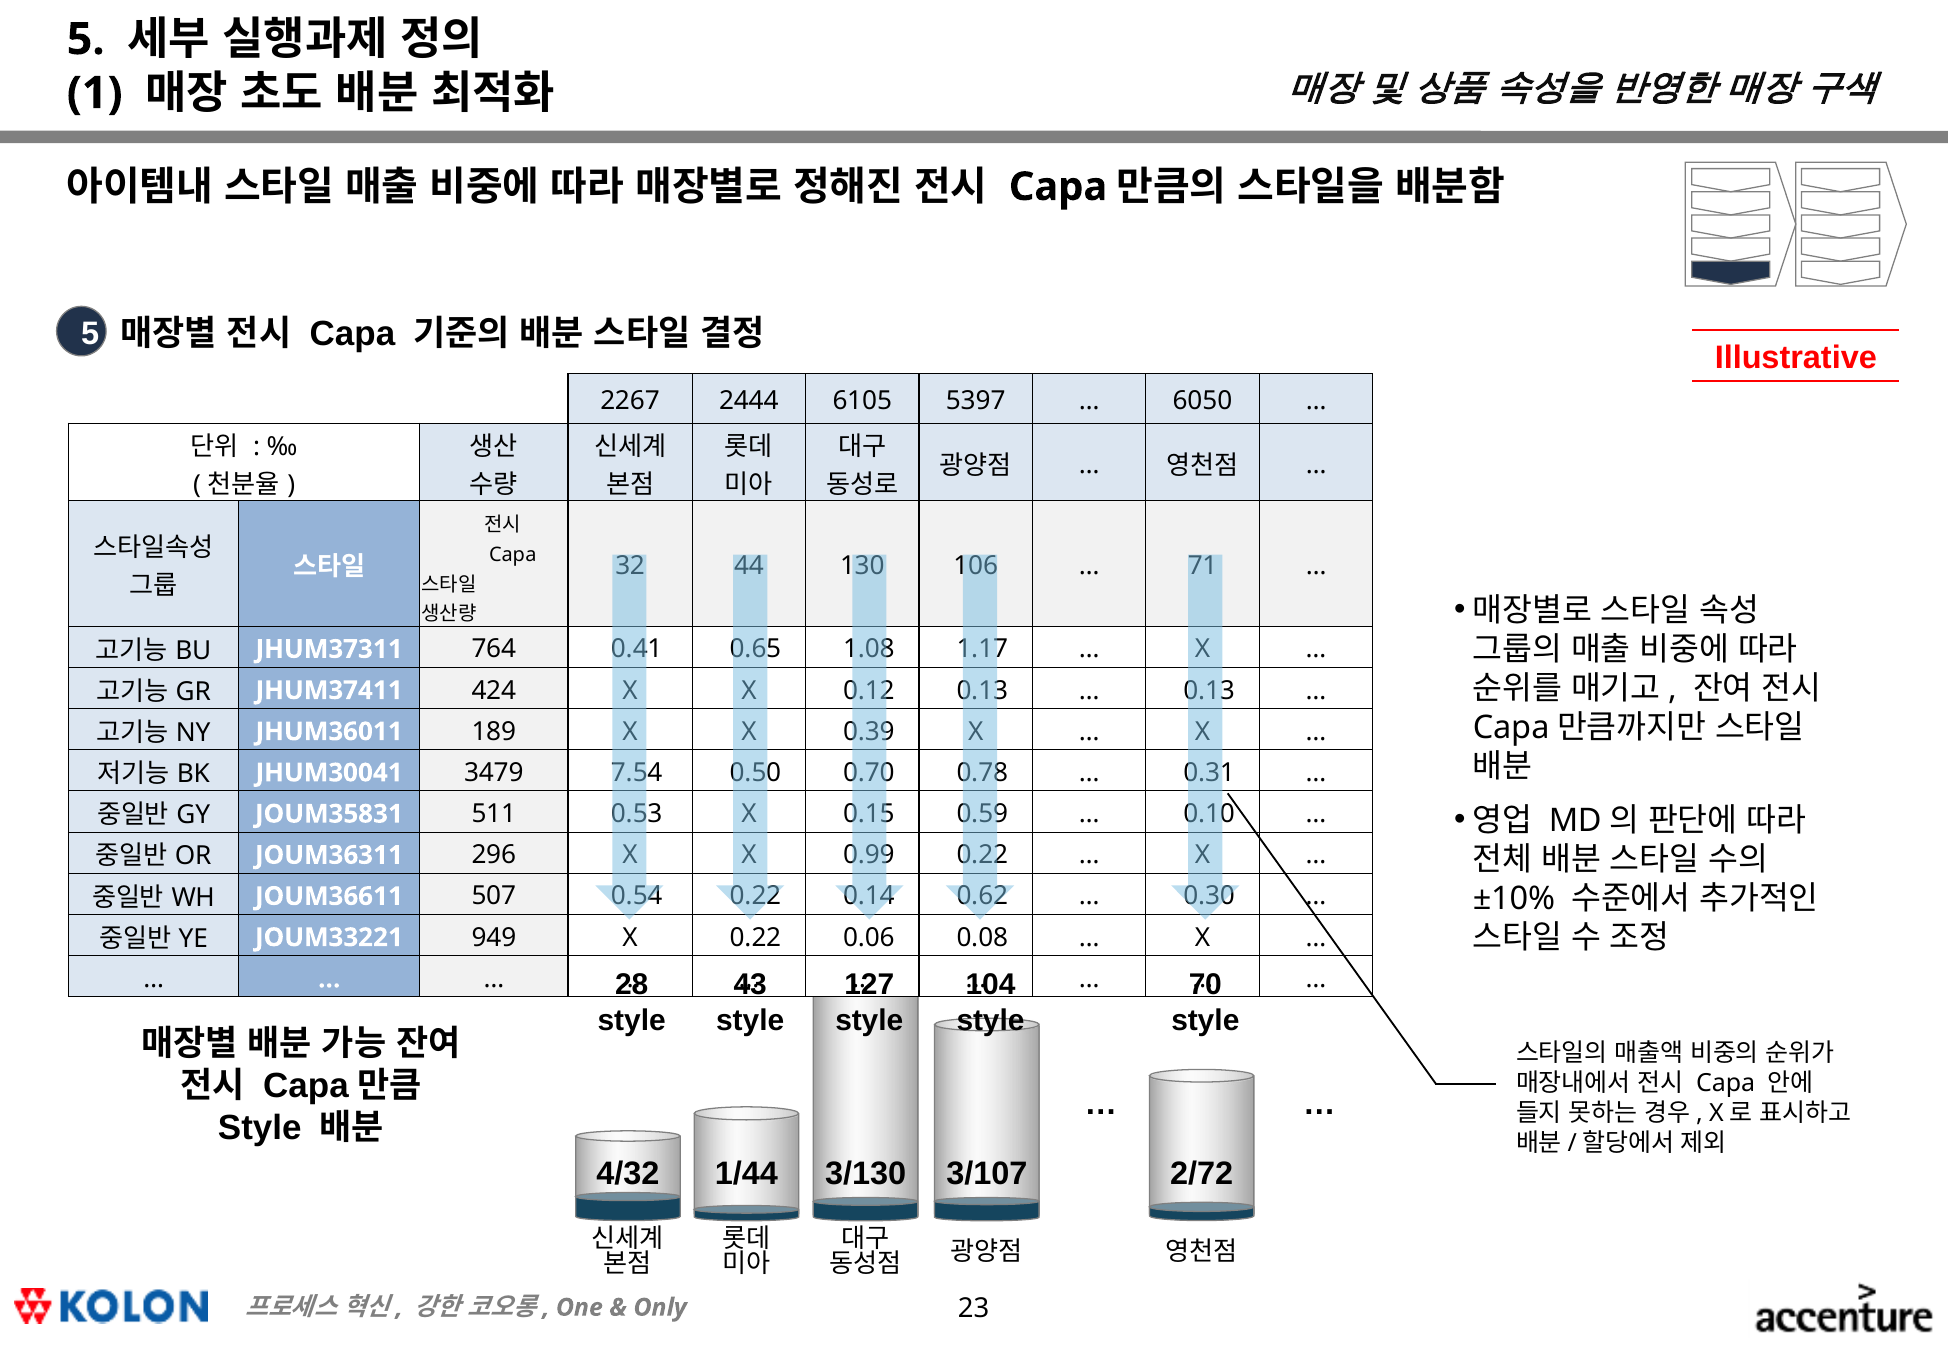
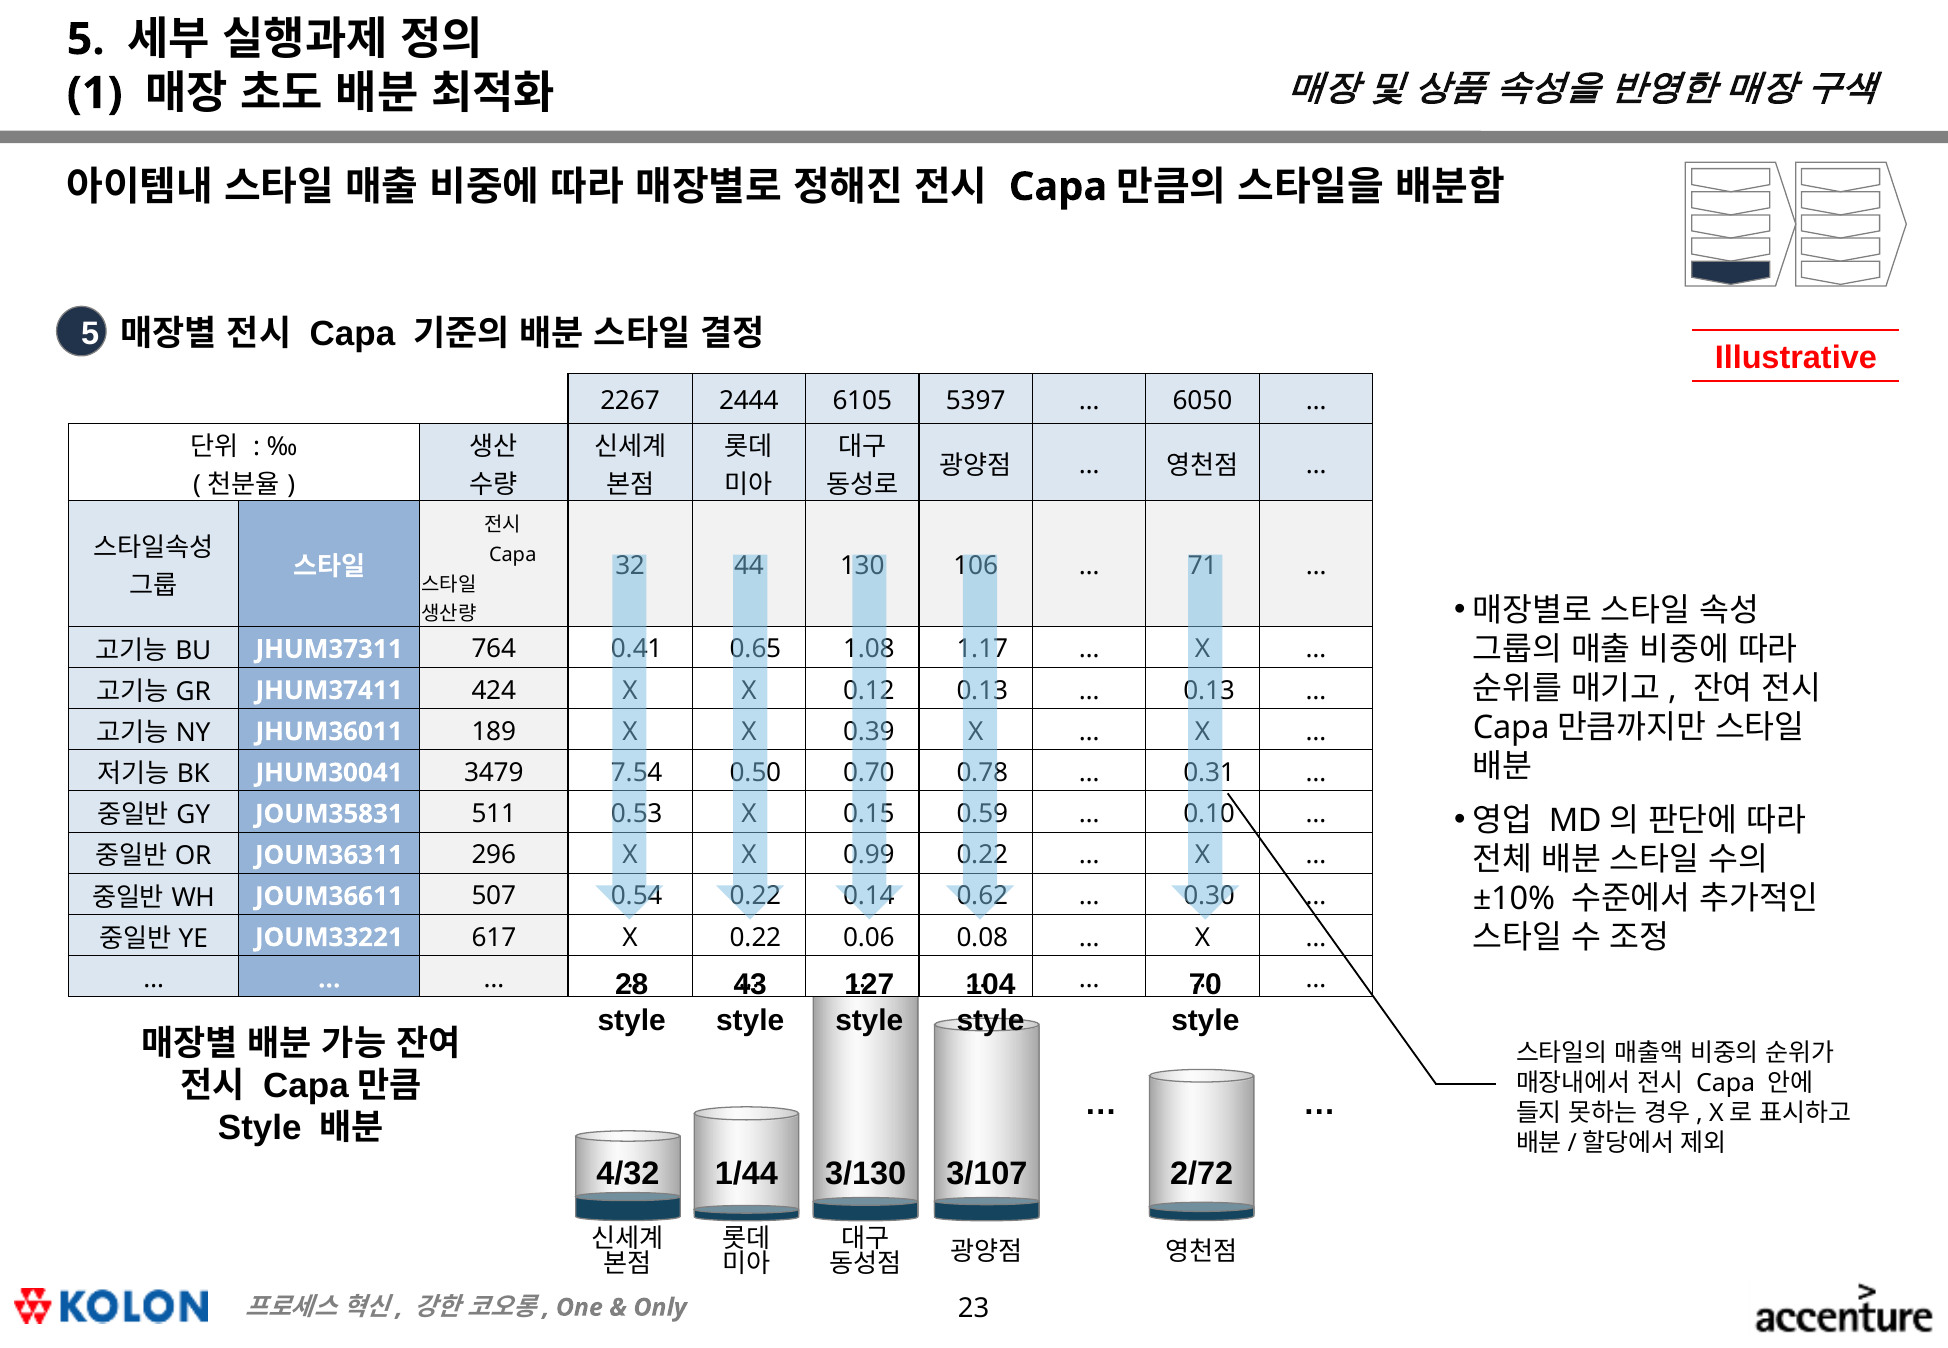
949: 949 -> 617
